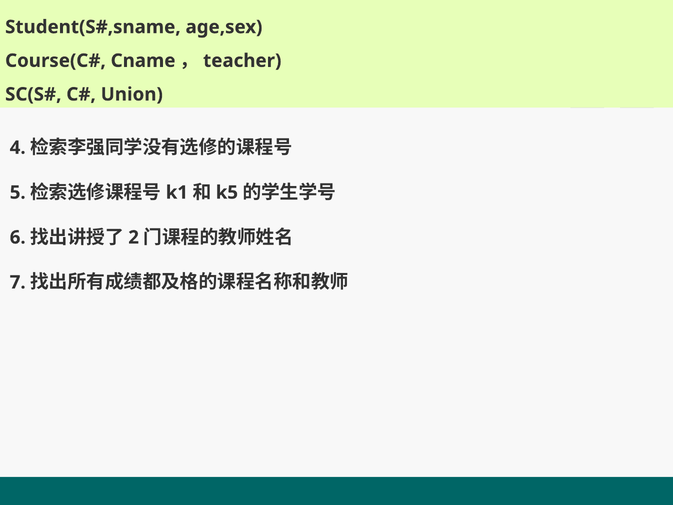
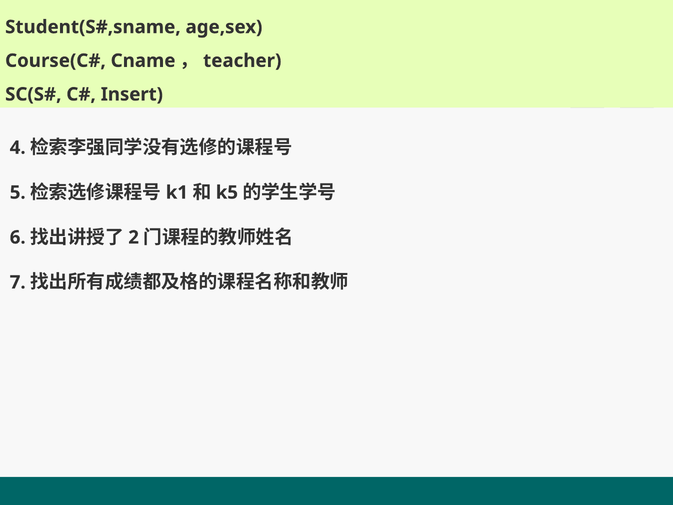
Union: Union -> Insert
